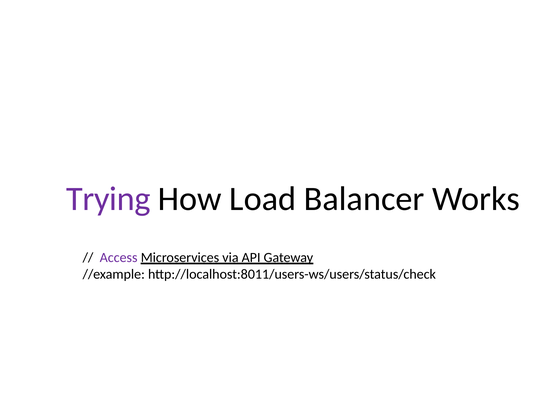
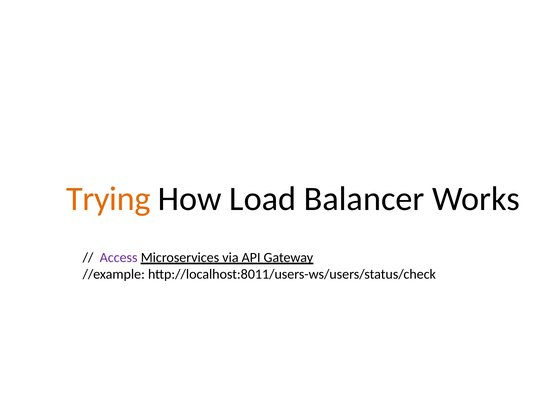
Trying colour: purple -> orange
